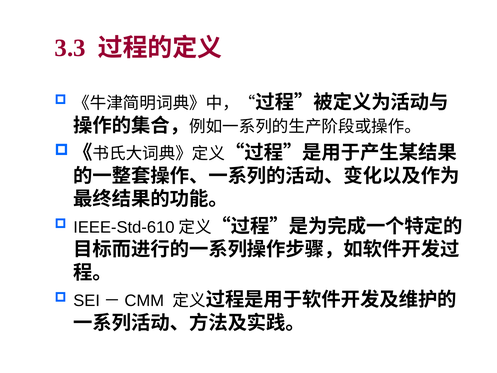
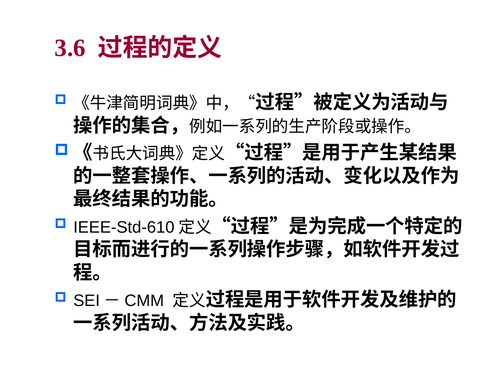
3.3: 3.3 -> 3.6
